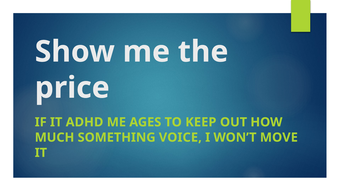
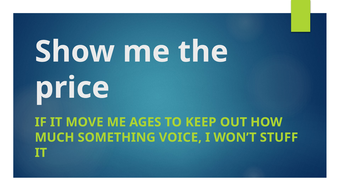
ADHD: ADHD -> MOVE
MOVE: MOVE -> STUFF
